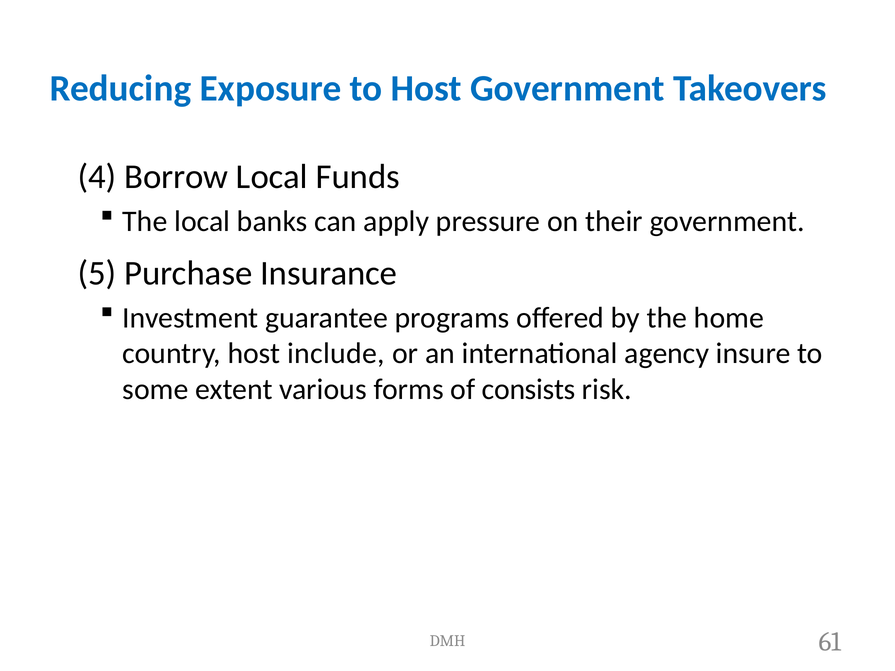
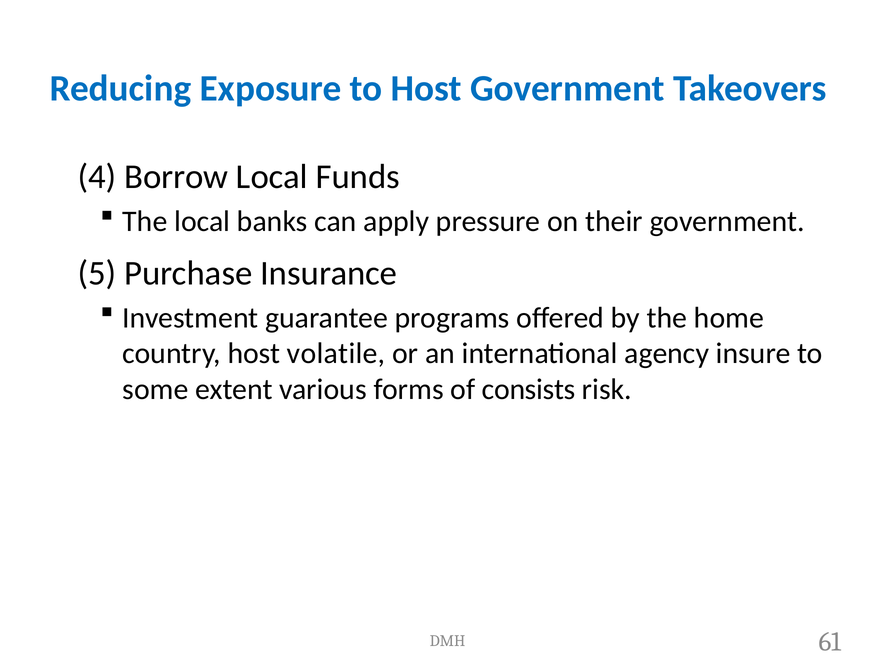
include: include -> volatile
